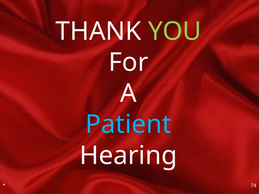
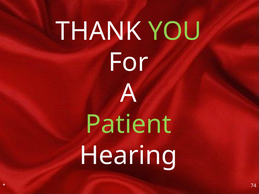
Patient colour: light blue -> light green
